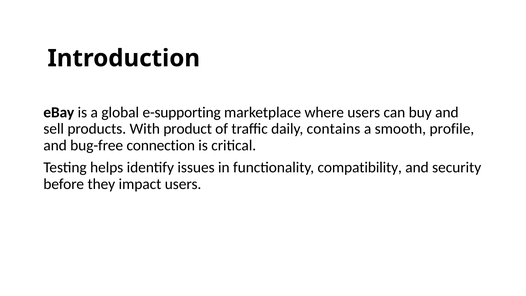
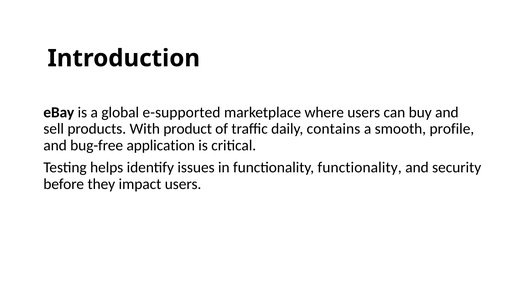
e-supporting: e-supporting -> e-supported
connection: connection -> application
functionality compatibility: compatibility -> functionality
